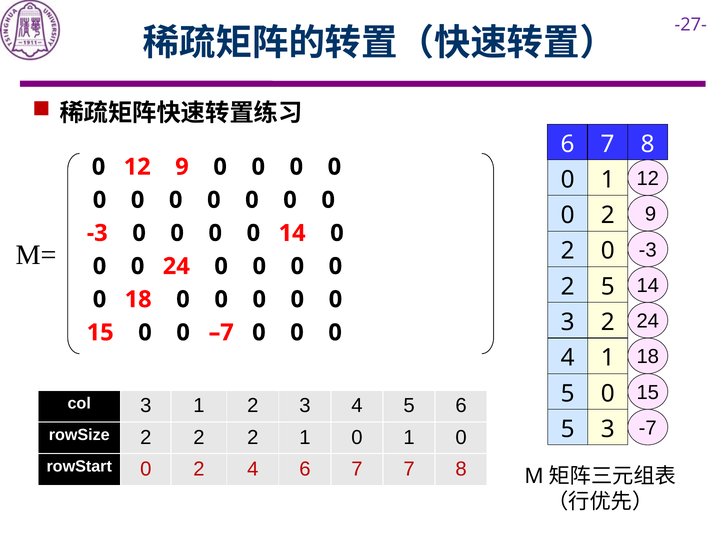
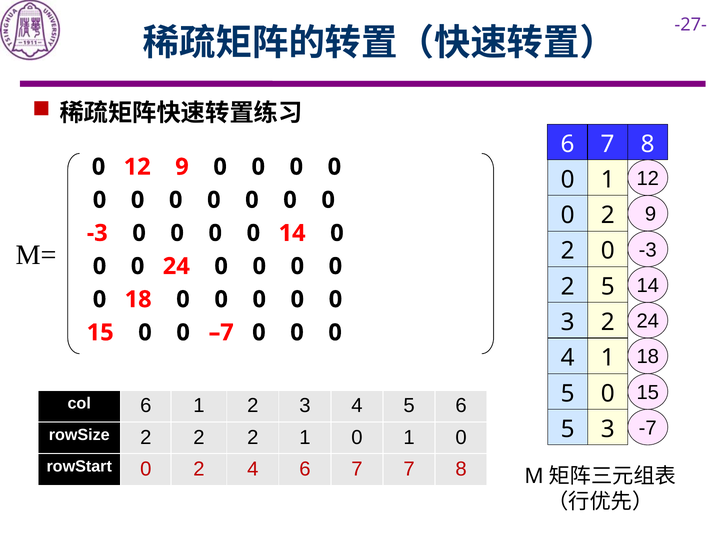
col 3: 3 -> 6
